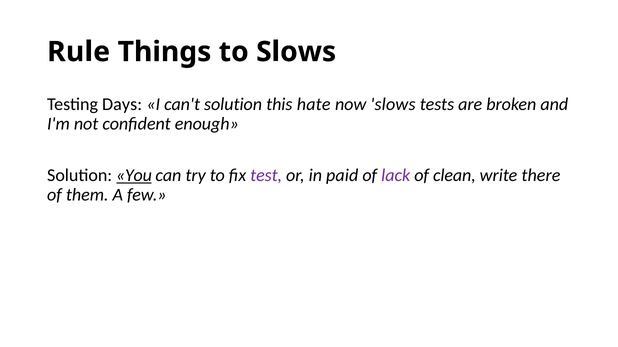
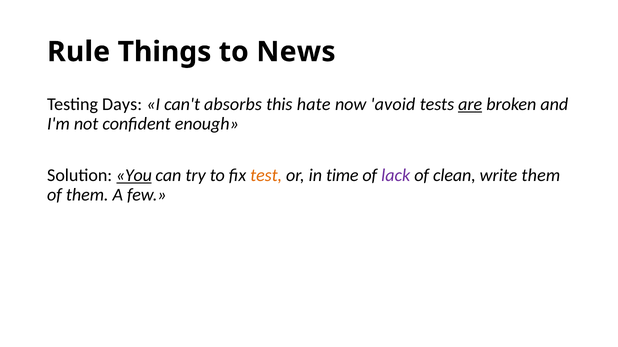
to Slows: Slows -> News
can't solution: solution -> absorbs
now slows: slows -> avoid
are underline: none -> present
test colour: purple -> orange
paid: paid -> time
write there: there -> them
